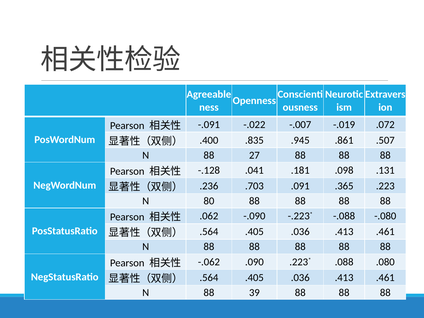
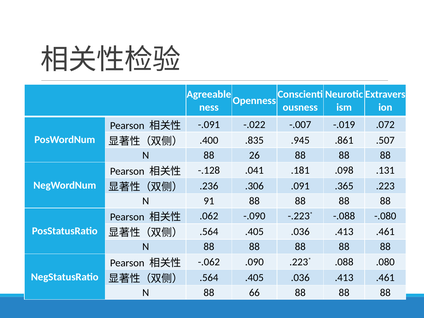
27: 27 -> 26
.703: .703 -> .306
80: 80 -> 91
39: 39 -> 66
